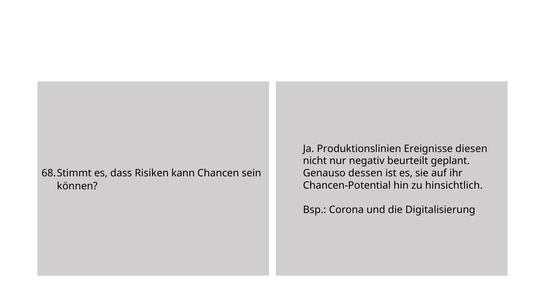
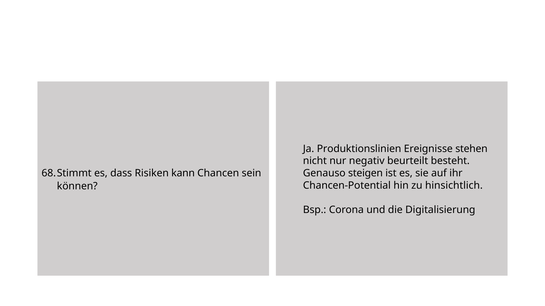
diesen: diesen -> stehen
geplant: geplant -> besteht
dessen: dessen -> steigen
